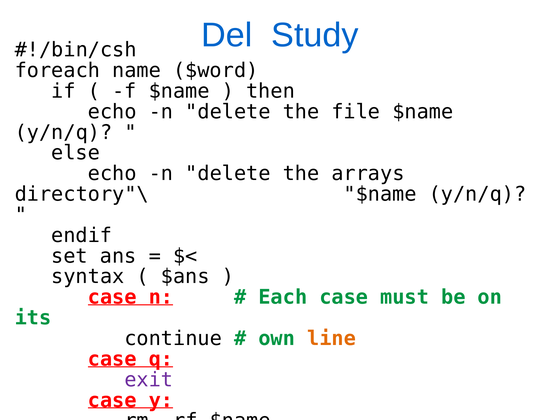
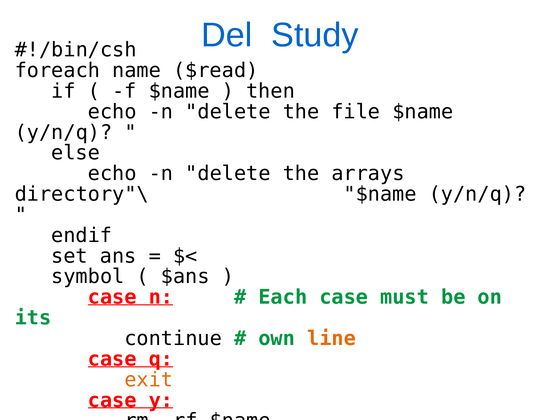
$word: $word -> $read
syntax: syntax -> symbol
exit colour: purple -> orange
